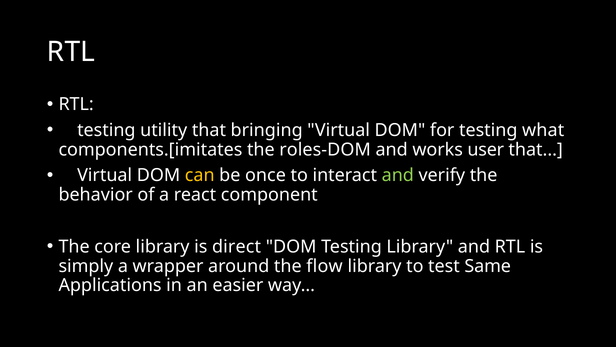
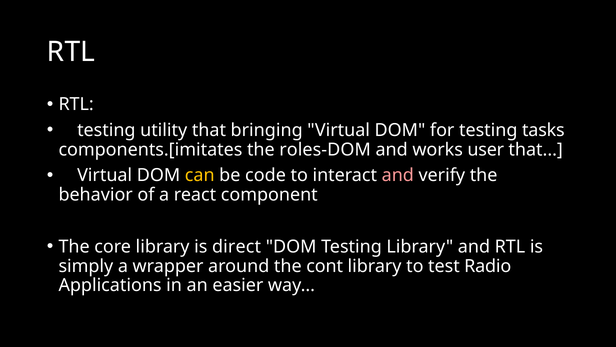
what: what -> tasks
once: once -> code
and at (398, 175) colour: light green -> pink
flow: flow -> cont
Same: Same -> Radio
